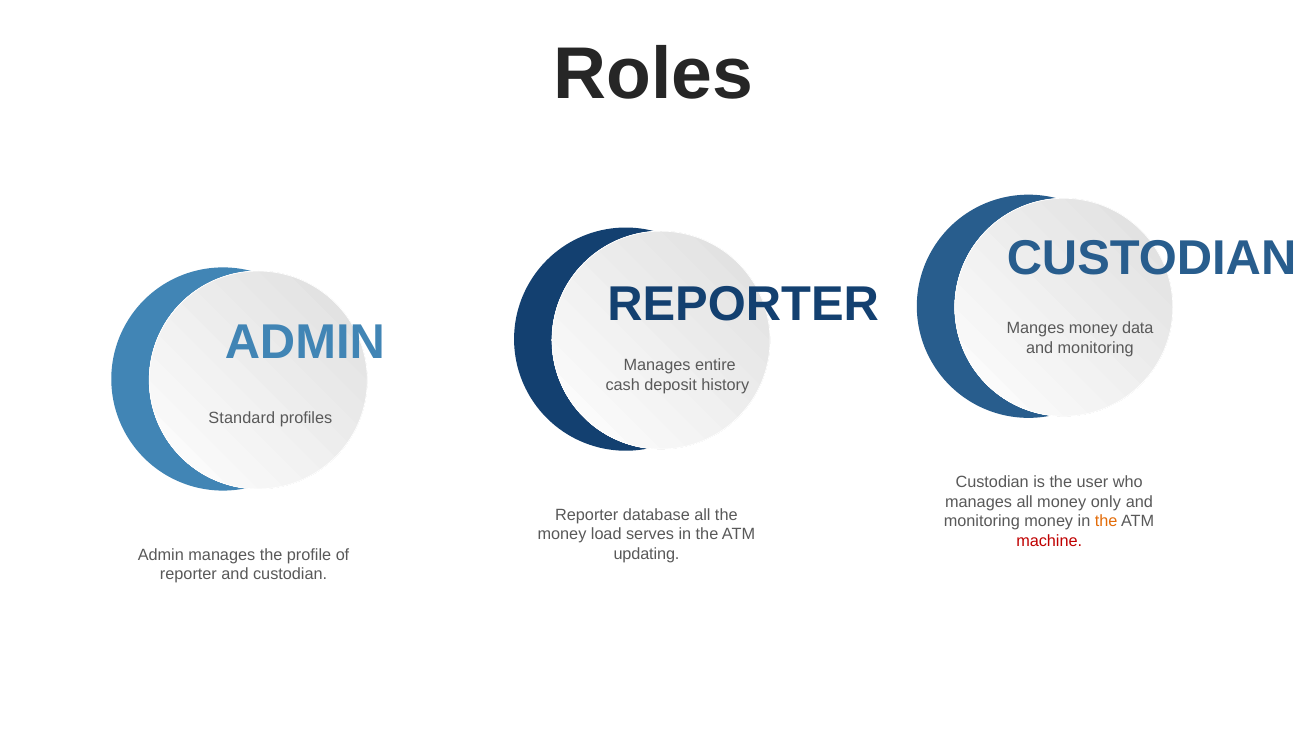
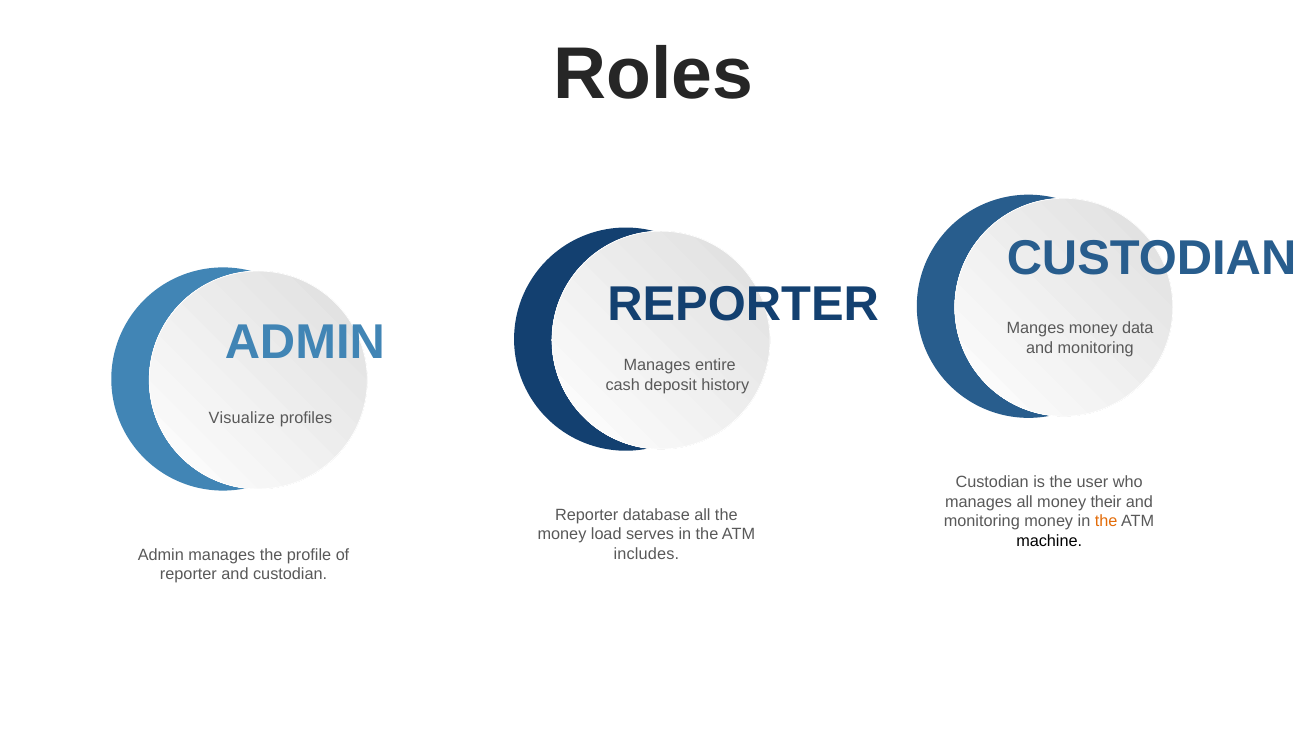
Standard: Standard -> Visualize
only: only -> their
machine colour: red -> black
updating: updating -> includes
